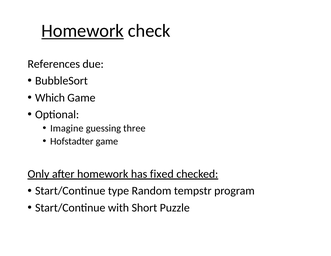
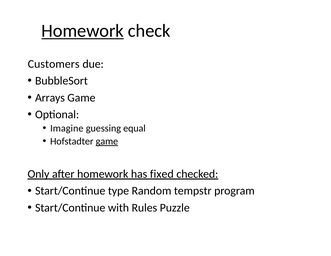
References: References -> Customers
Which: Which -> Arrays
three: three -> equal
game at (107, 141) underline: none -> present
Short: Short -> Rules
